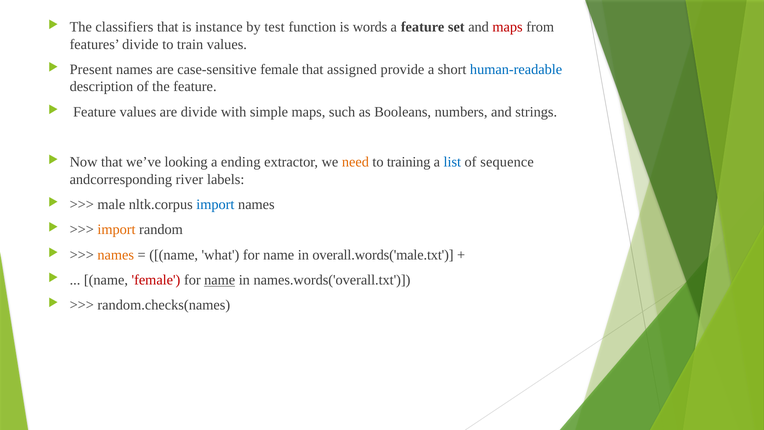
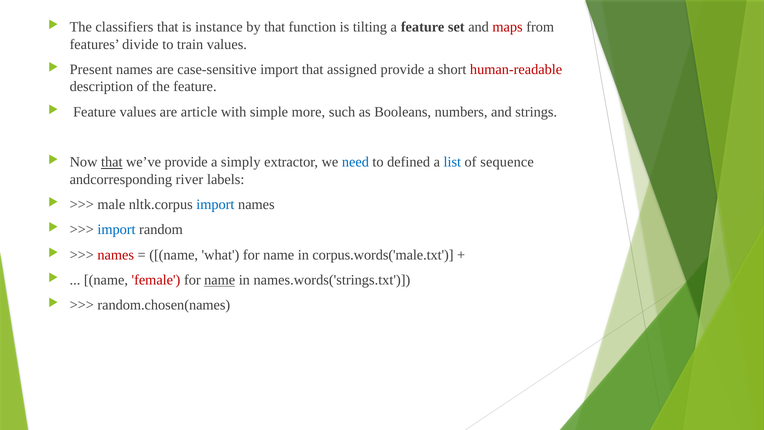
by test: test -> that
words: words -> tilting
case-sensitive female: female -> import
human-readable colour: blue -> red
are divide: divide -> article
simple maps: maps -> more
that at (112, 162) underline: none -> present
we’ve looking: looking -> provide
ending: ending -> simply
need colour: orange -> blue
training: training -> defined
import at (116, 230) colour: orange -> blue
names at (116, 255) colour: orange -> red
overall.words('male.txt: overall.words('male.txt -> corpus.words('male.txt
names.words('overall.txt: names.words('overall.txt -> names.words('strings.txt
random.checks(names: random.checks(names -> random.chosen(names
